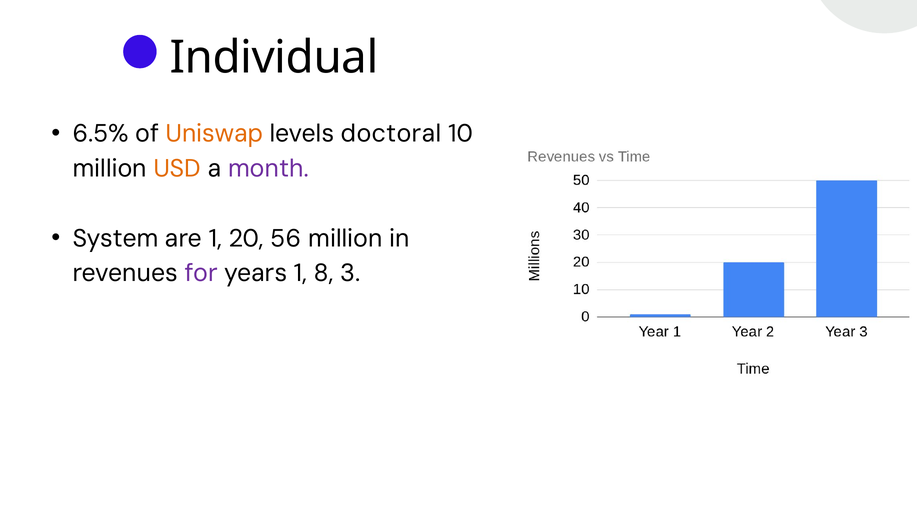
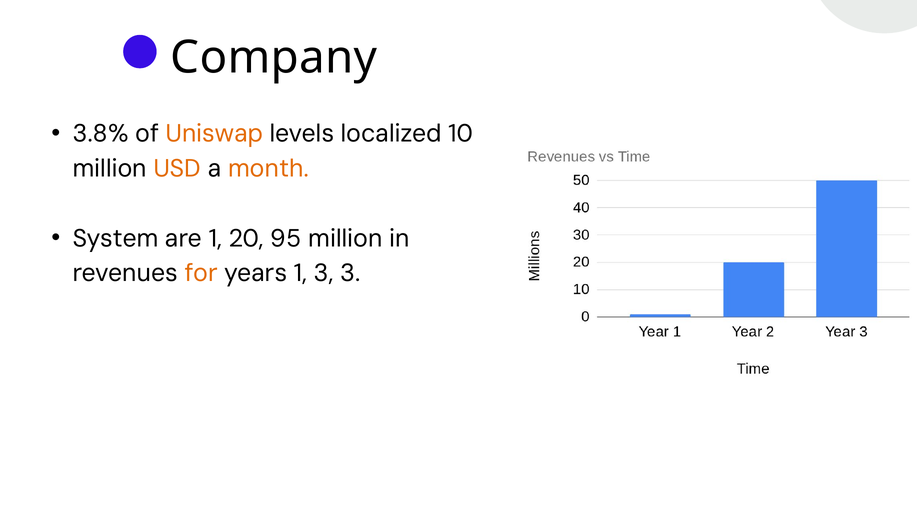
Individual: Individual -> Company
6.5%: 6.5% -> 3.8%
doctoral: doctoral -> localized
month colour: purple -> orange
56: 56 -> 95
for colour: purple -> orange
1 8: 8 -> 3
